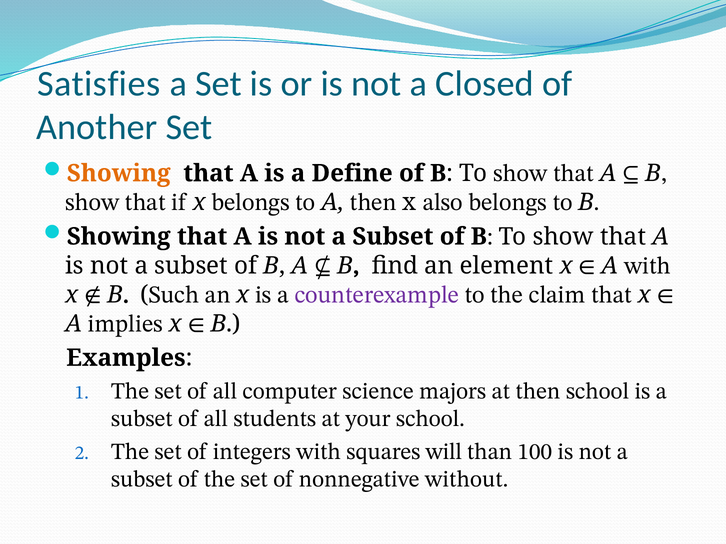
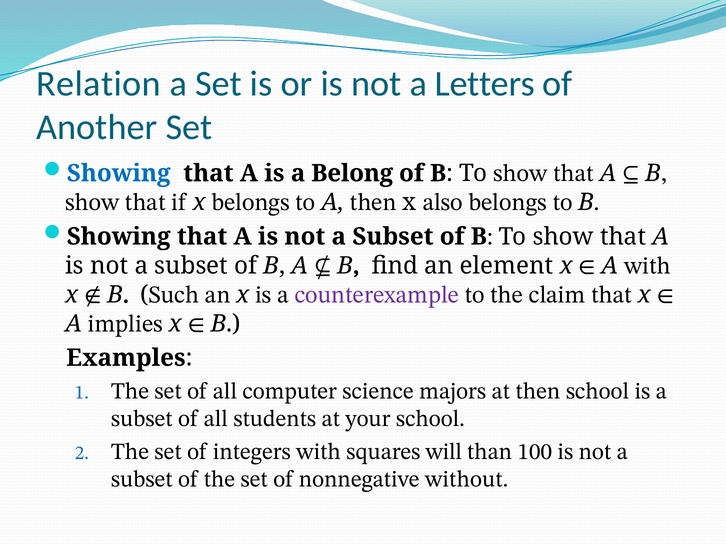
Satisfies: Satisfies -> Relation
Closed: Closed -> Letters
Showing at (119, 173) colour: orange -> blue
Define: Define -> Belong
